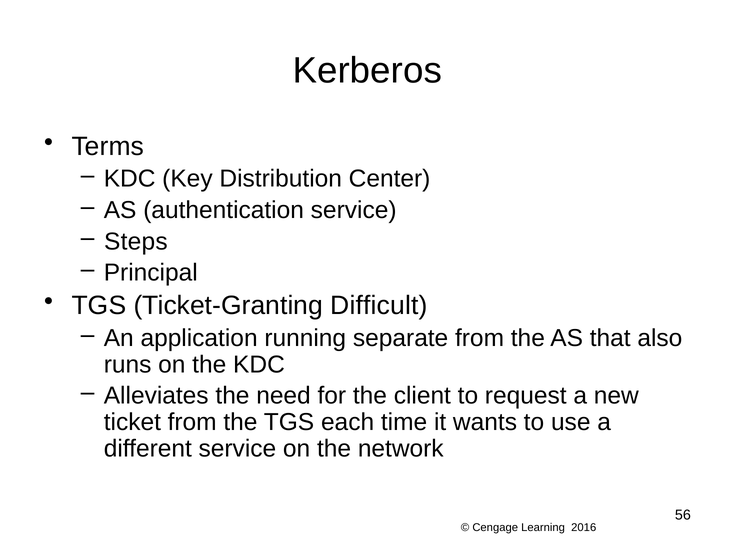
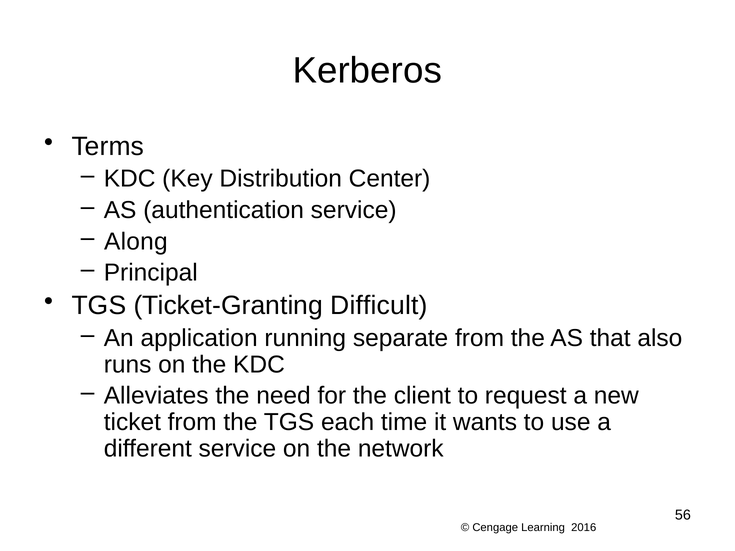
Steps: Steps -> Along
